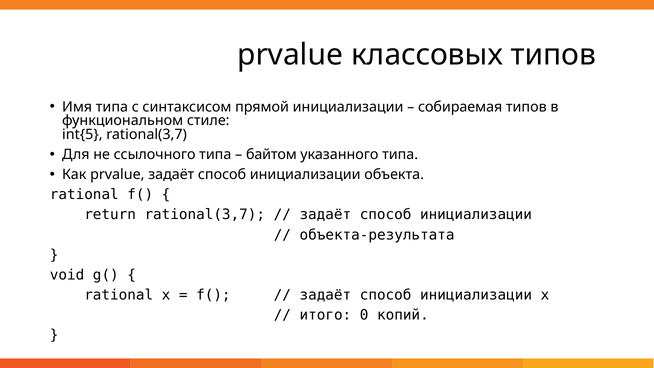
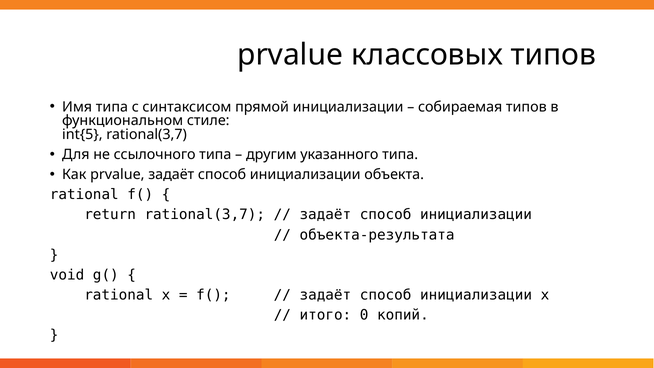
байтом: байтом -> другим
